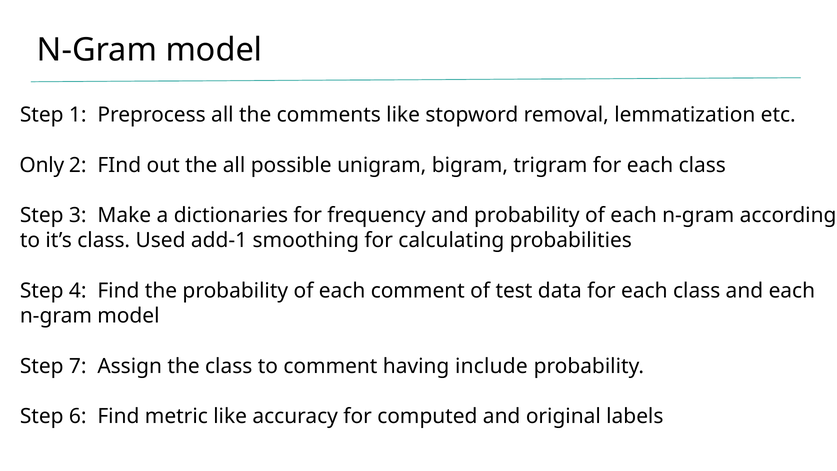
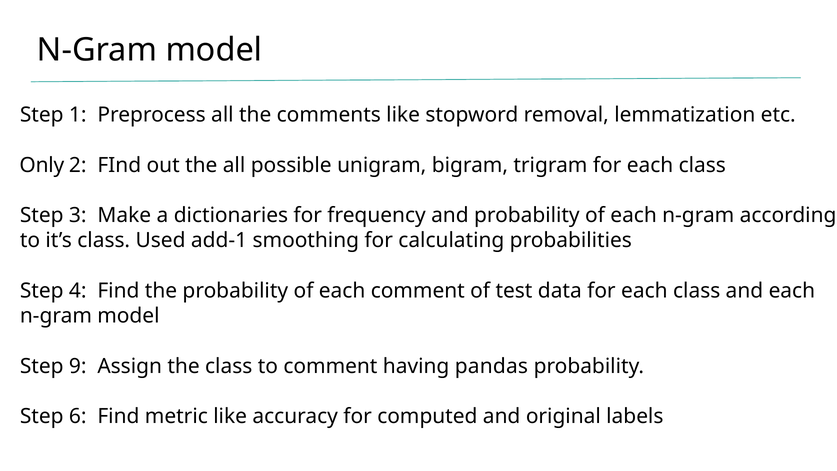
7: 7 -> 9
include: include -> pandas
